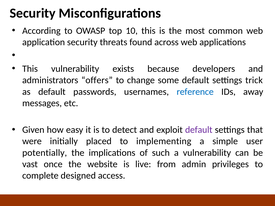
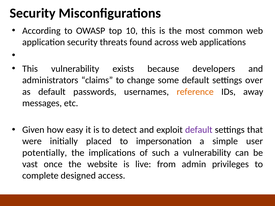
offers: offers -> claims
trick: trick -> over
reference colour: blue -> orange
implementing: implementing -> impersonation
